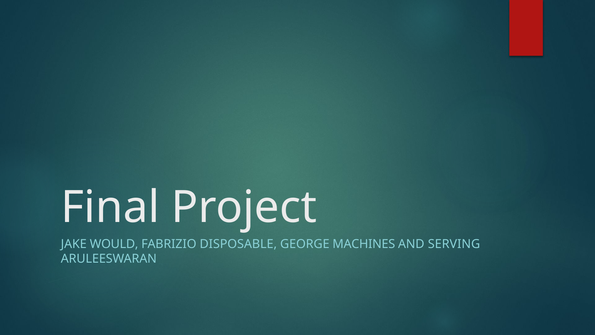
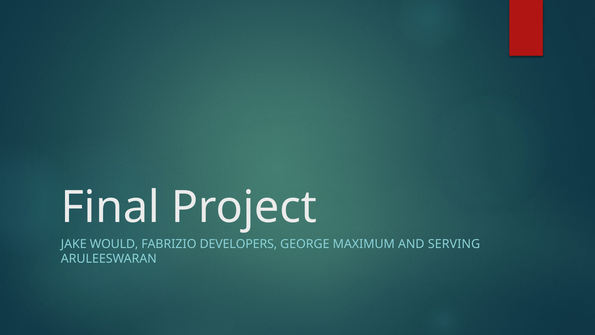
DISPOSABLE: DISPOSABLE -> DEVELOPERS
MACHINES: MACHINES -> MAXIMUM
